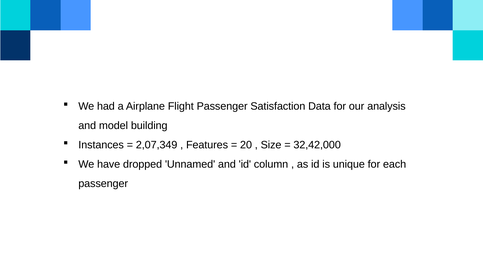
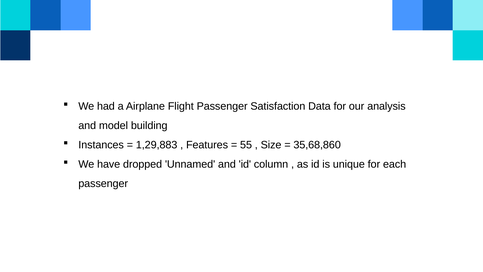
2,07,349: 2,07,349 -> 1,29,883
20: 20 -> 55
32,42,000: 32,42,000 -> 35,68,860
